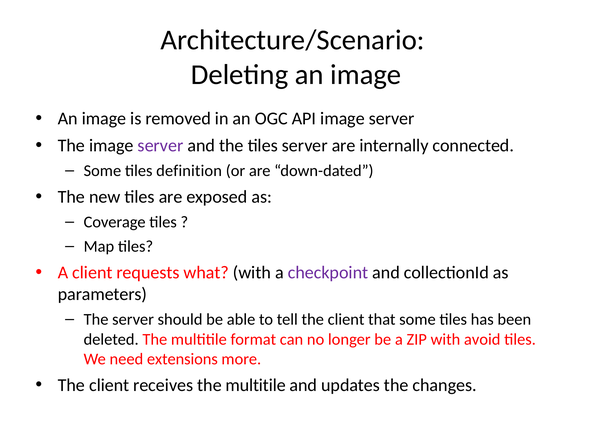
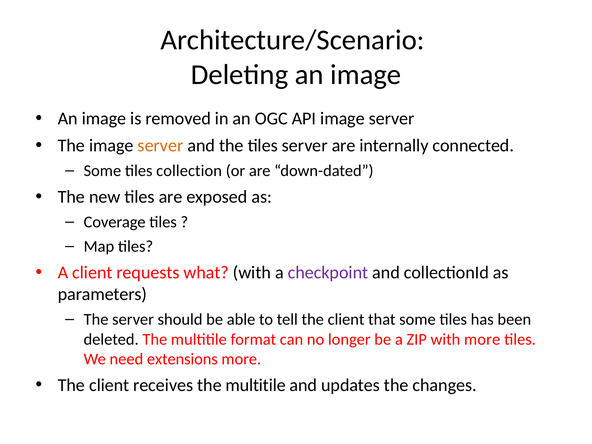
server at (160, 146) colour: purple -> orange
definition: definition -> collection
with avoid: avoid -> more
